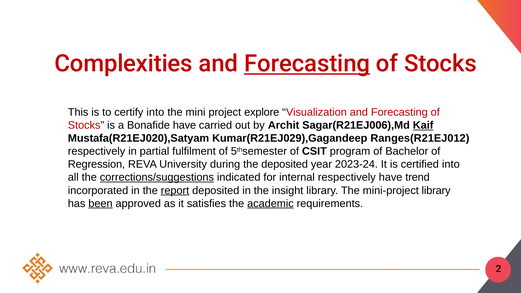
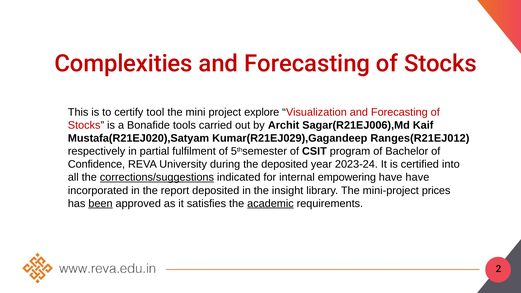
Forecasting at (307, 64) underline: present -> none
certify into: into -> tool
Bonafide have: have -> tools
Kaif underline: present -> none
Regression: Regression -> Confidence
internal respectively: respectively -> empowering
have trend: trend -> have
report underline: present -> none
mini-project library: library -> prices
